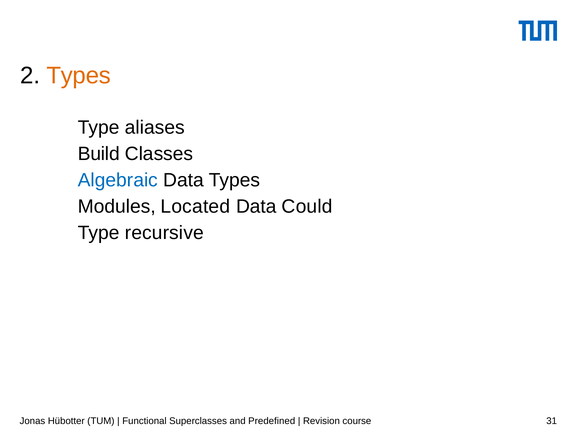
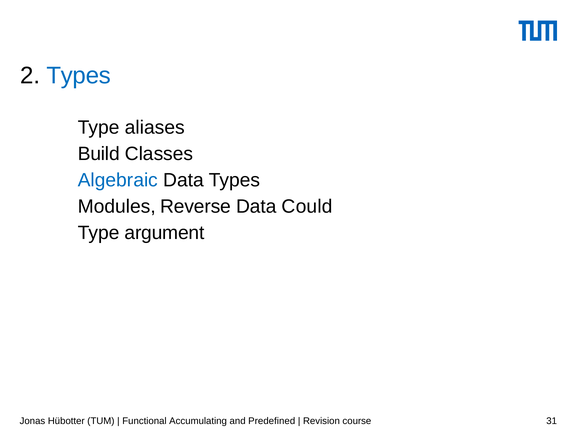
Types at (79, 76) colour: orange -> blue
Located: Located -> Reverse
recursive: recursive -> argument
Superclasses: Superclasses -> Accumulating
